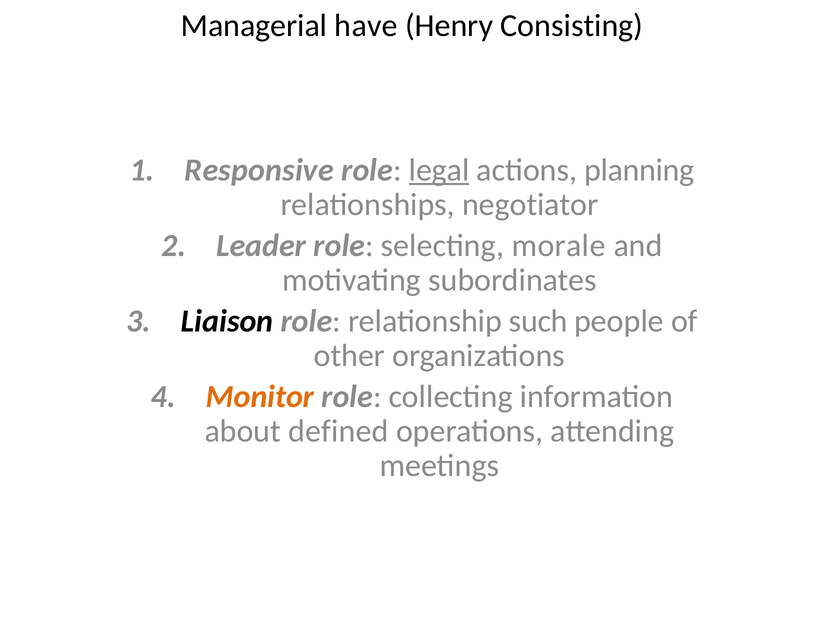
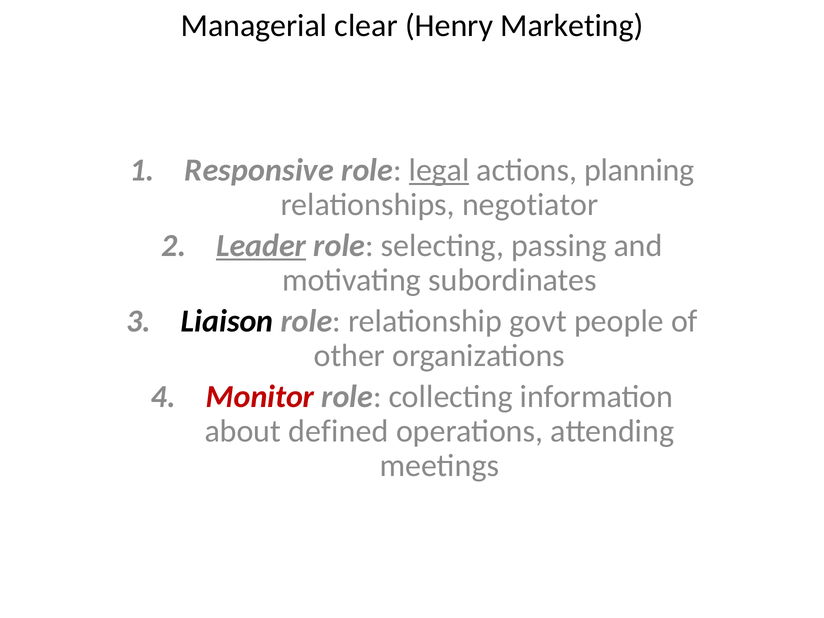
have: have -> clear
Consisting: Consisting -> Marketing
Leader underline: none -> present
morale: morale -> passing
such: such -> govt
Monitor colour: orange -> red
